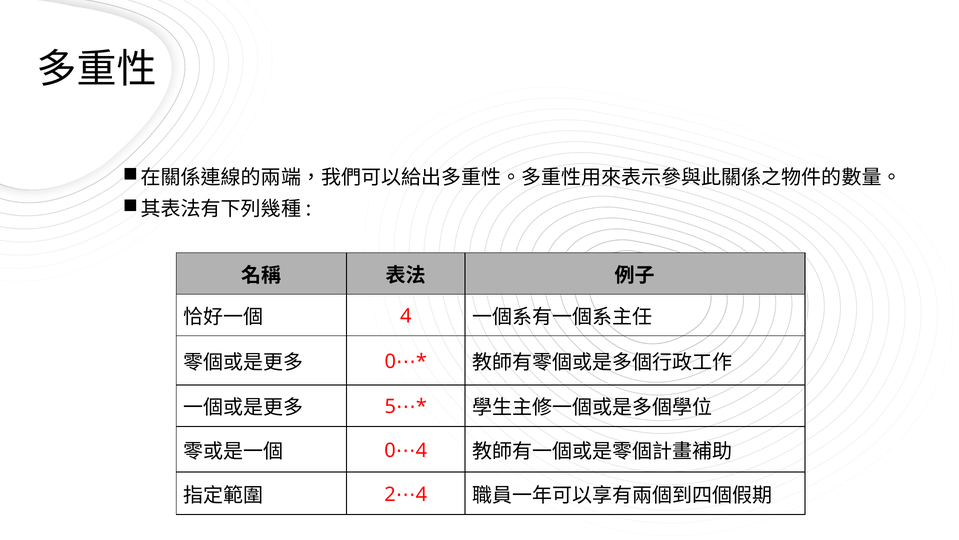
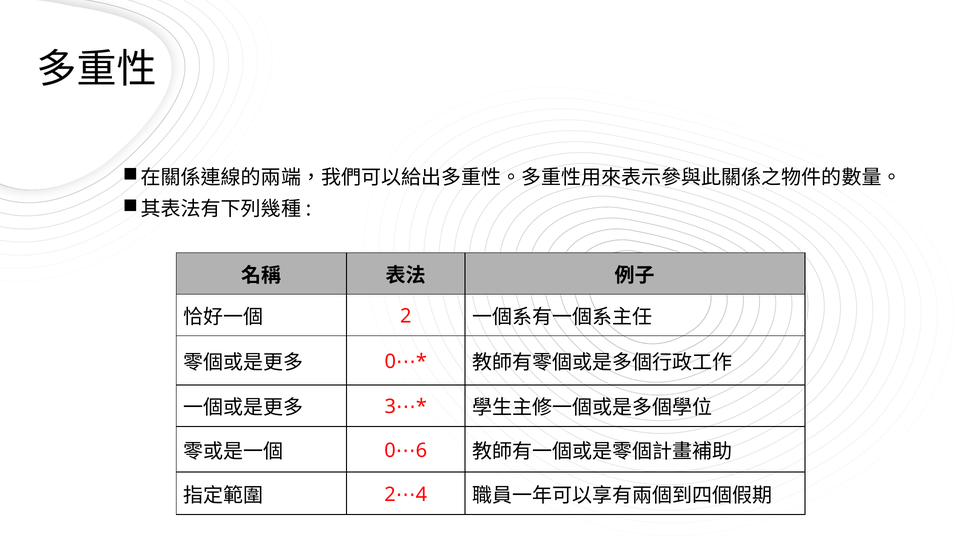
4 at (406, 316): 4 -> 2
5: 5 -> 3
4 at (421, 450): 4 -> 6
